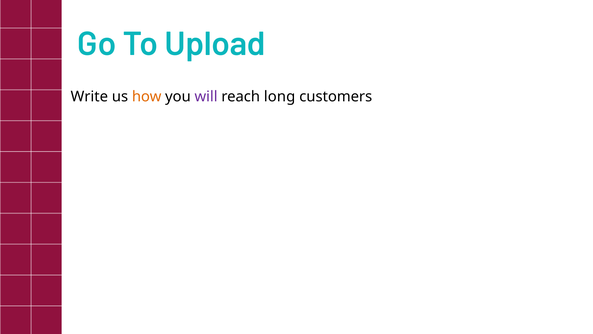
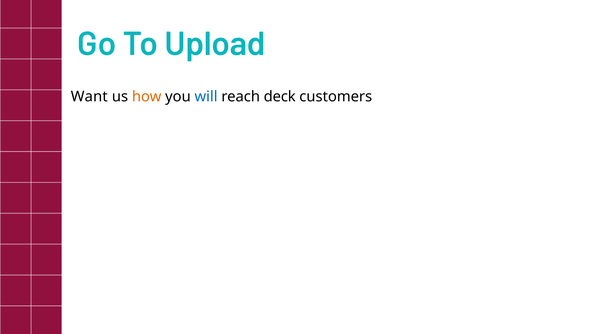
Write: Write -> Want
will colour: purple -> blue
long: long -> deck
